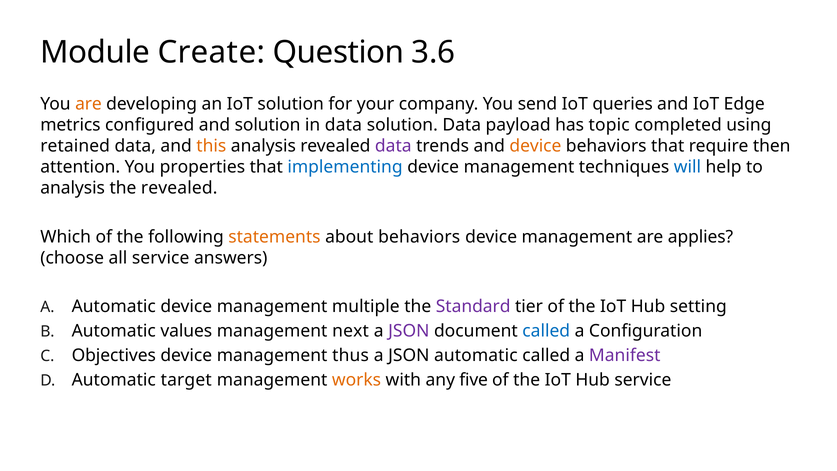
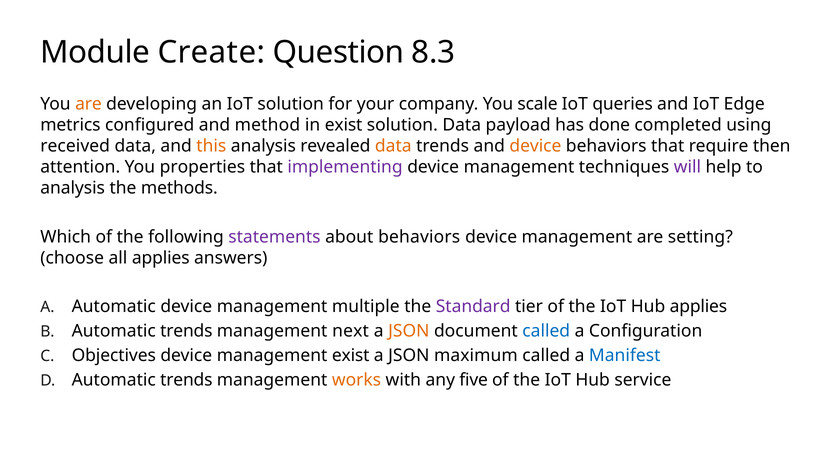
3.6: 3.6 -> 8.3
send: send -> scale
and solution: solution -> method
in data: data -> exist
topic: topic -> done
retained: retained -> received
data at (393, 146) colour: purple -> orange
implementing colour: blue -> purple
will colour: blue -> purple
the revealed: revealed -> methods
statements colour: orange -> purple
applies: applies -> setting
all service: service -> applies
Hub setting: setting -> applies
values at (186, 331): values -> trends
JSON at (409, 331) colour: purple -> orange
management thus: thus -> exist
JSON automatic: automatic -> maximum
Manifest colour: purple -> blue
target at (186, 380): target -> trends
